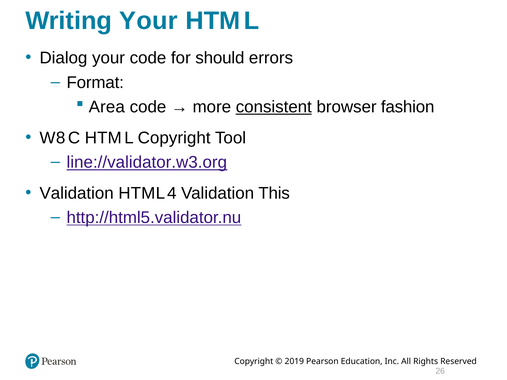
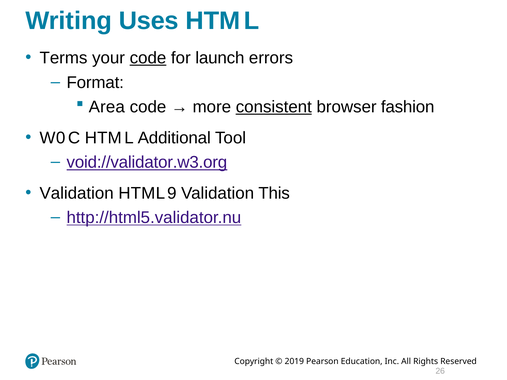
Writing Your: Your -> Uses
Dialog: Dialog -> Terms
code at (148, 58) underline: none -> present
should: should -> launch
8: 8 -> 0
L Copyright: Copyright -> Additional
line://validator.w3.org: line://validator.w3.org -> void://validator.w3.org
4: 4 -> 9
